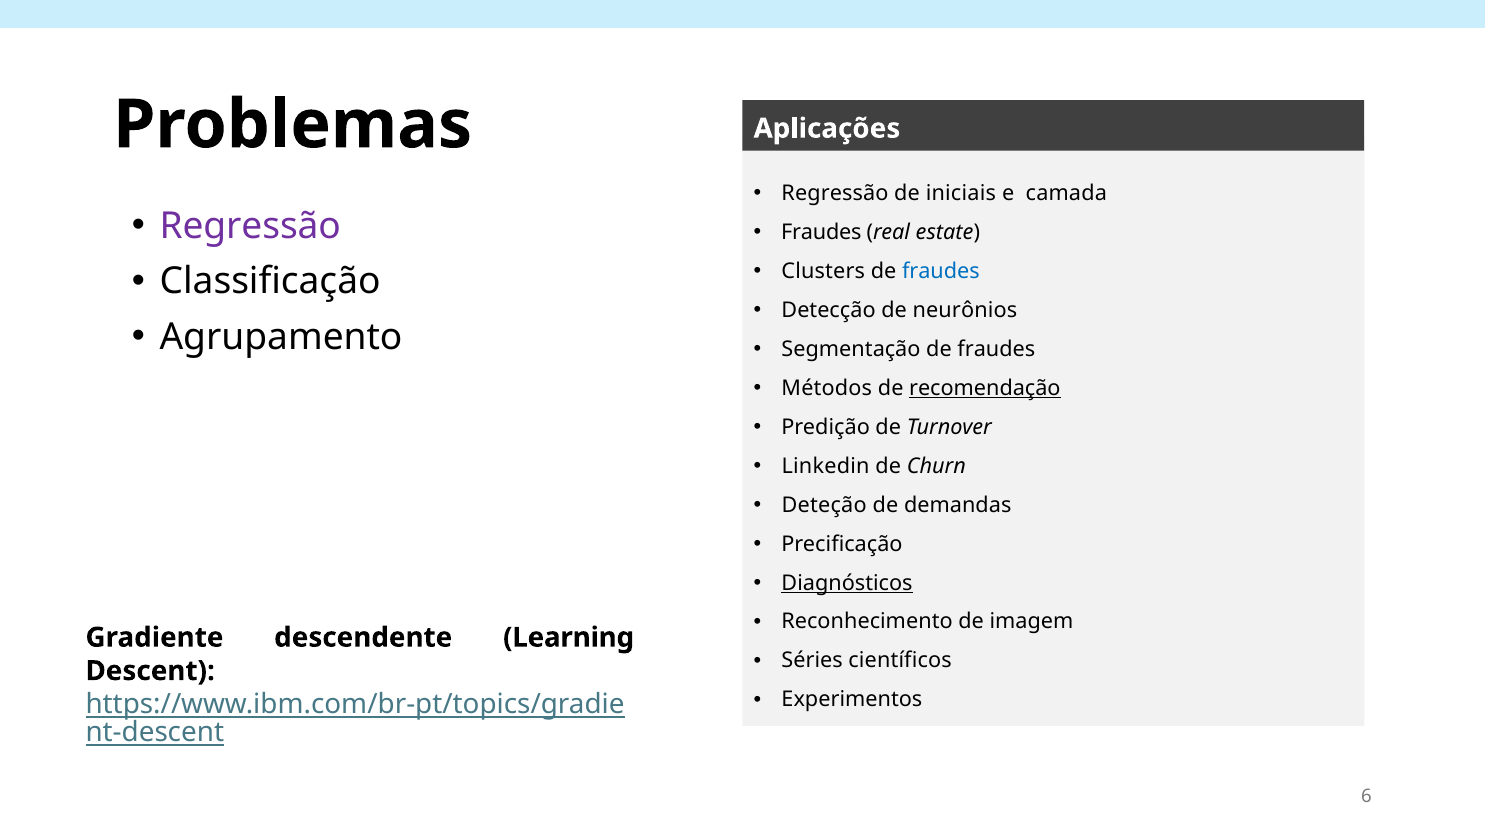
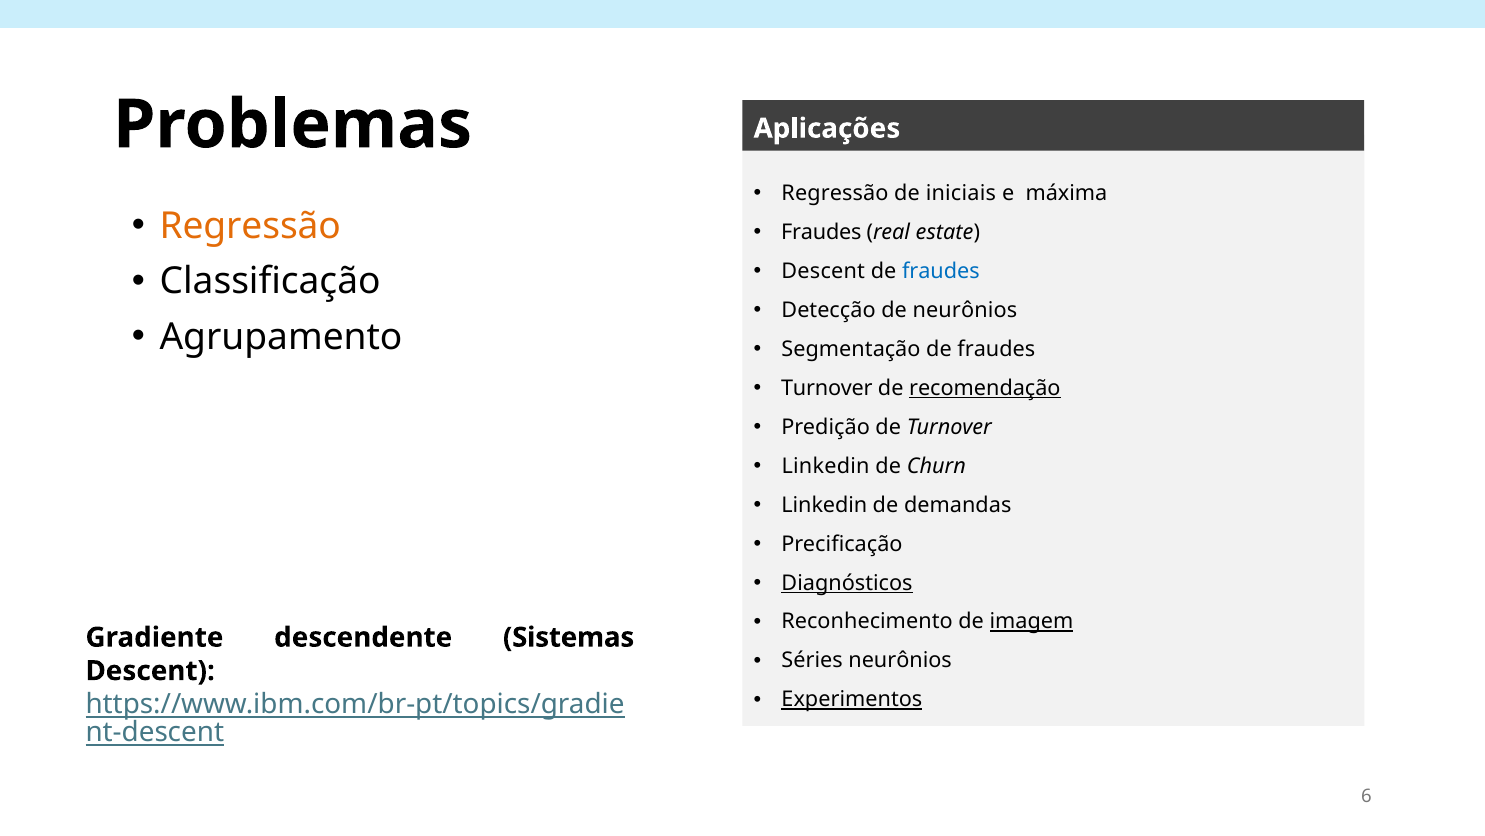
camada: camada -> máxima
Regressão at (250, 226) colour: purple -> orange
Clusters at (823, 271): Clusters -> Descent
Métodos at (827, 388): Métodos -> Turnover
Deteção at (824, 505): Deteção -> Linkedin
imagem underline: none -> present
Learning: Learning -> Sistemas
Séries científicos: científicos -> neurônios
Experimentos underline: none -> present
